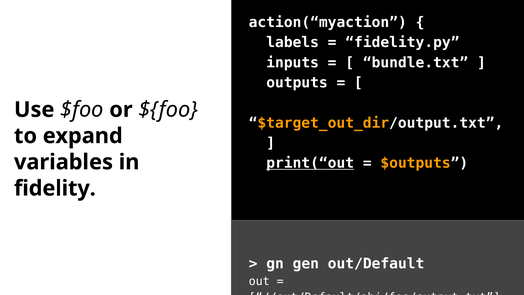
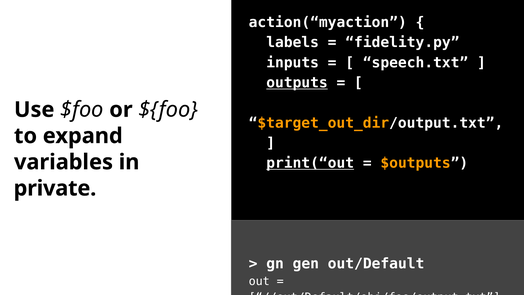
bundle.txt: bundle.txt -> speech.txt
outputs underline: none -> present
fidelity: fidelity -> private
